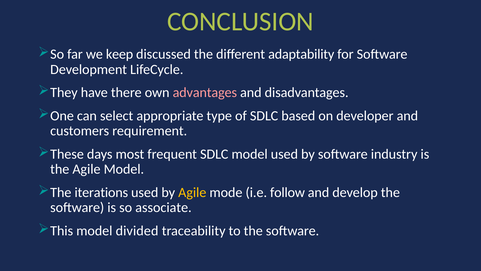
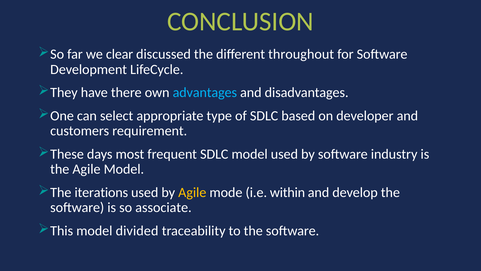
keep: keep -> clear
adaptability: adaptability -> throughout
advantages colour: pink -> light blue
follow: follow -> within
